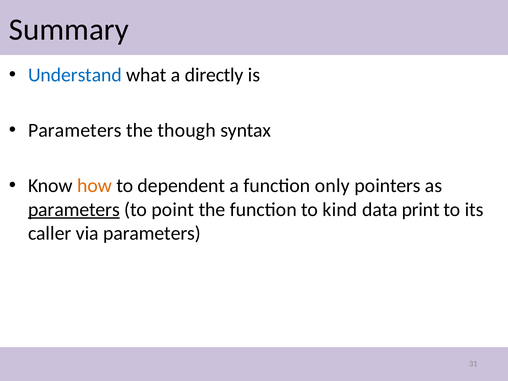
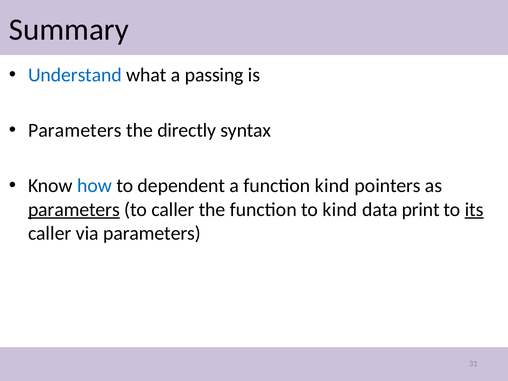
directly: directly -> passing
though: though -> directly
how colour: orange -> blue
function only: only -> kind
to point: point -> caller
its underline: none -> present
